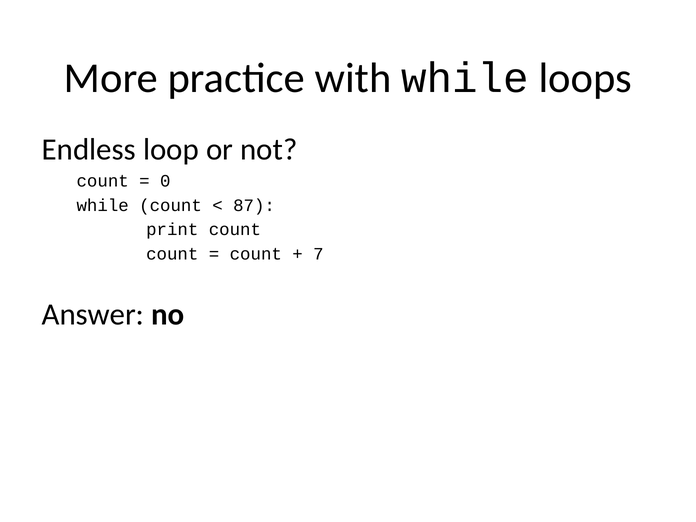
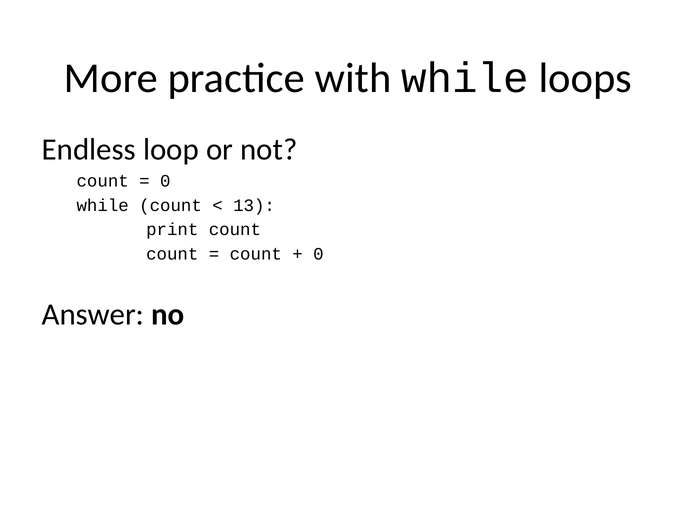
87: 87 -> 13
7 at (318, 254): 7 -> 0
